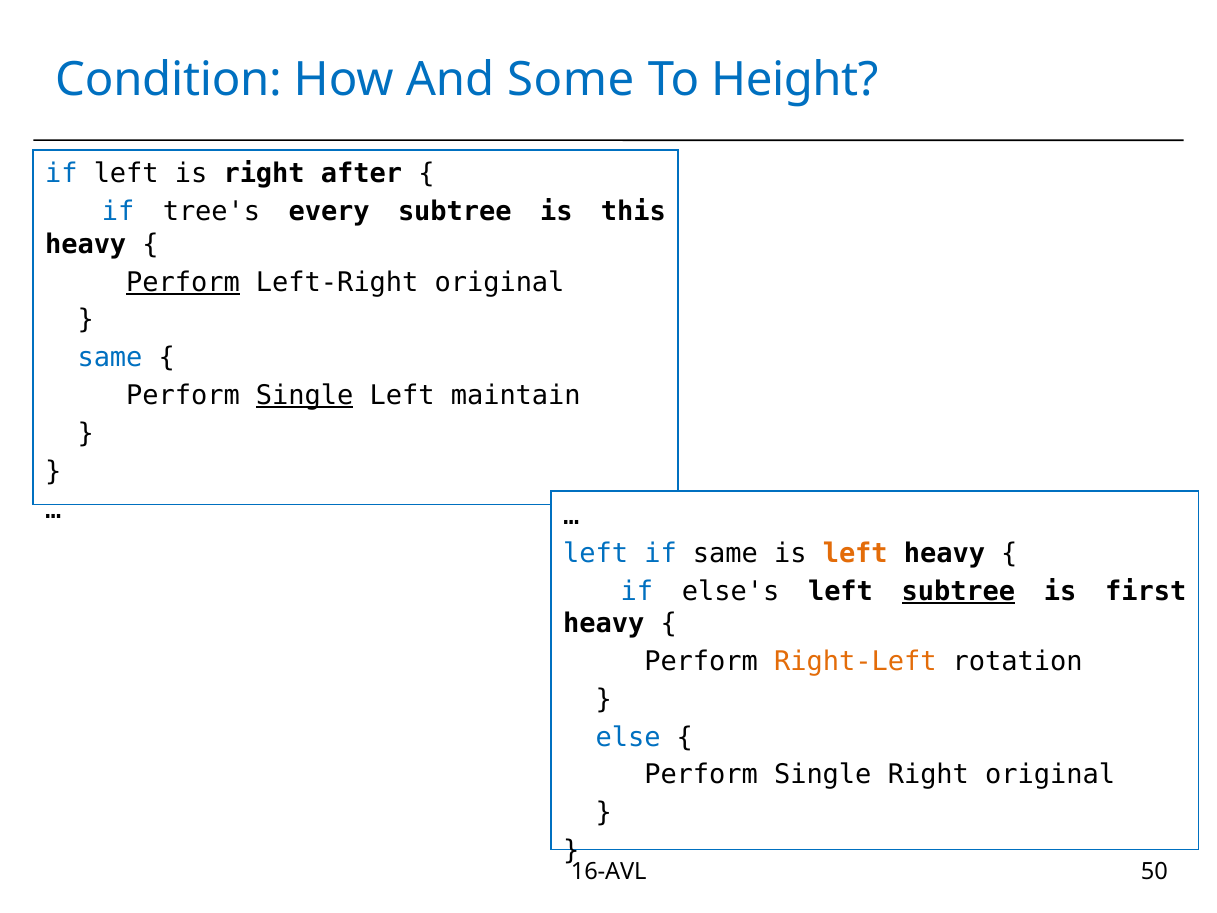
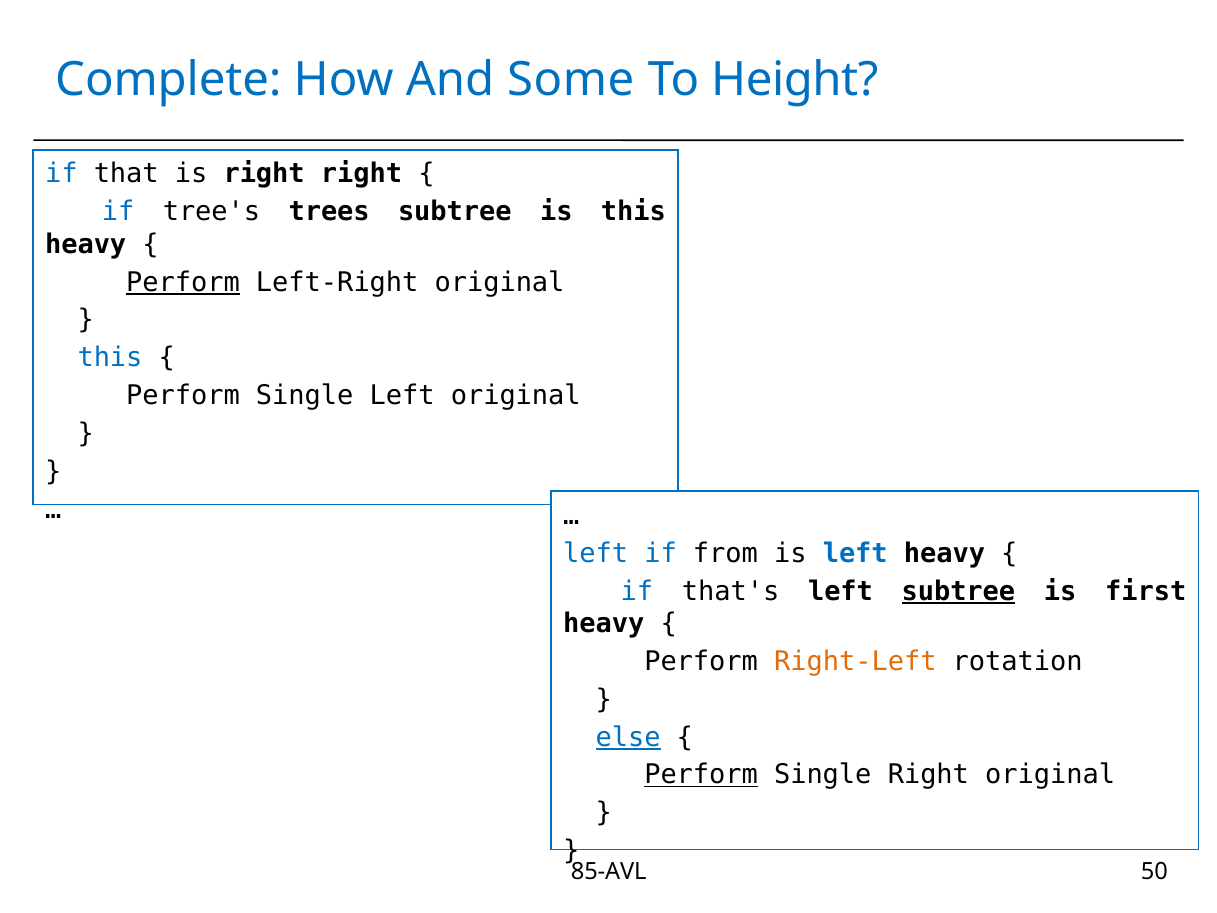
Condition: Condition -> Complete
if left: left -> that
right after: after -> right
every: every -> trees
same at (110, 358): same -> this
Single at (305, 396) underline: present -> none
Left maintain: maintain -> original
if same: same -> from
left at (855, 553) colour: orange -> blue
else's: else's -> that's
else underline: none -> present
Perform at (701, 775) underline: none -> present
16-AVL: 16-AVL -> 85-AVL
